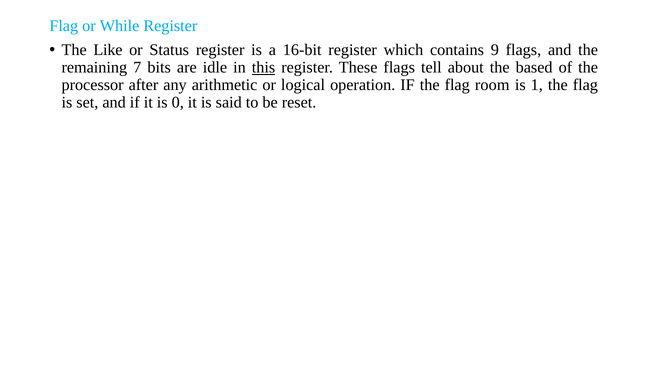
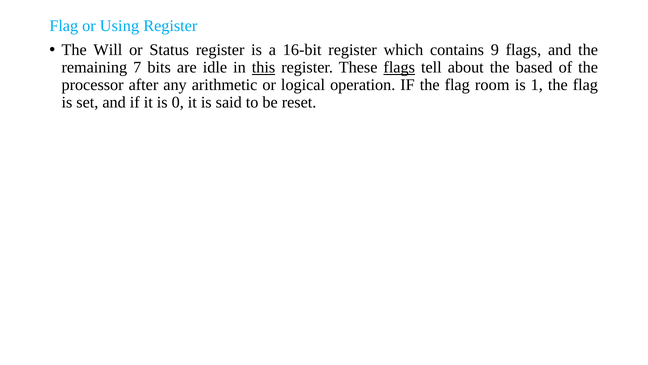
While: While -> Using
Like: Like -> Will
flags at (399, 67) underline: none -> present
